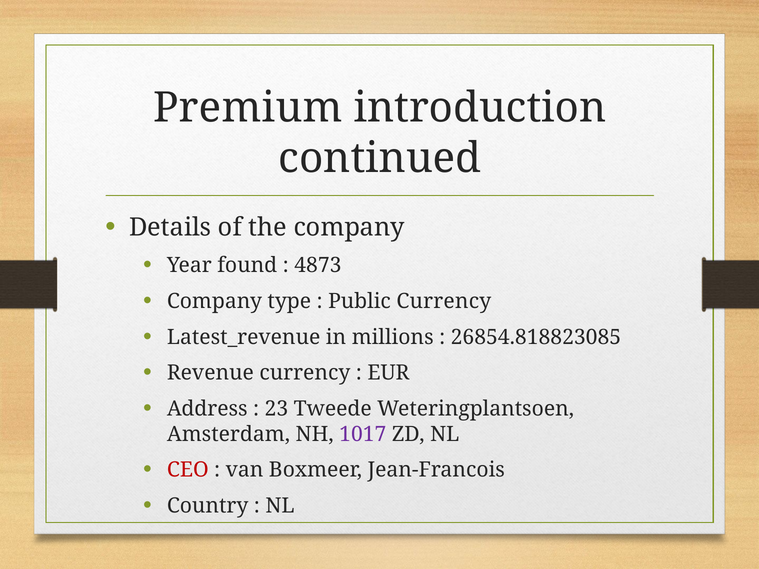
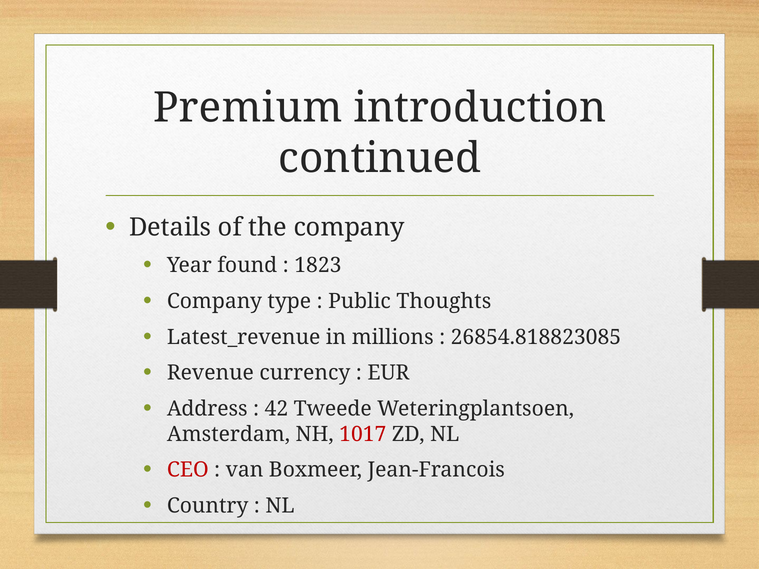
4873: 4873 -> 1823
Public Currency: Currency -> Thoughts
23: 23 -> 42
1017 colour: purple -> red
